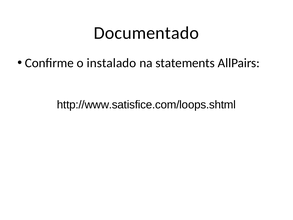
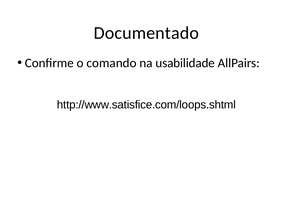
instalado: instalado -> comando
statements: statements -> usabilidade
